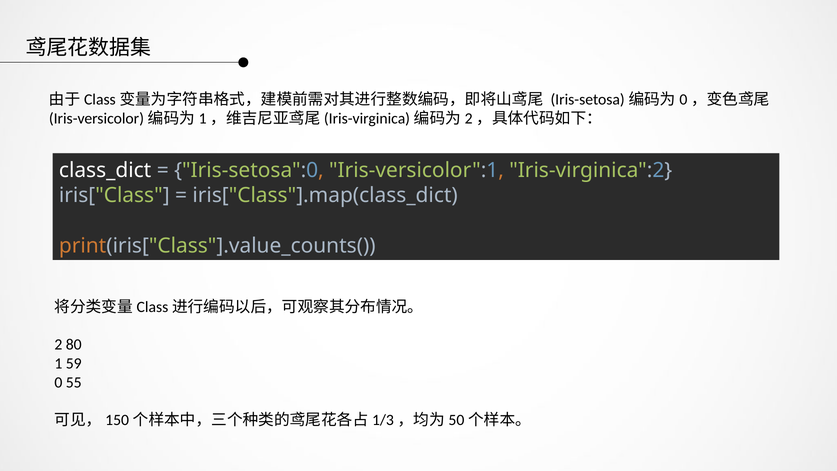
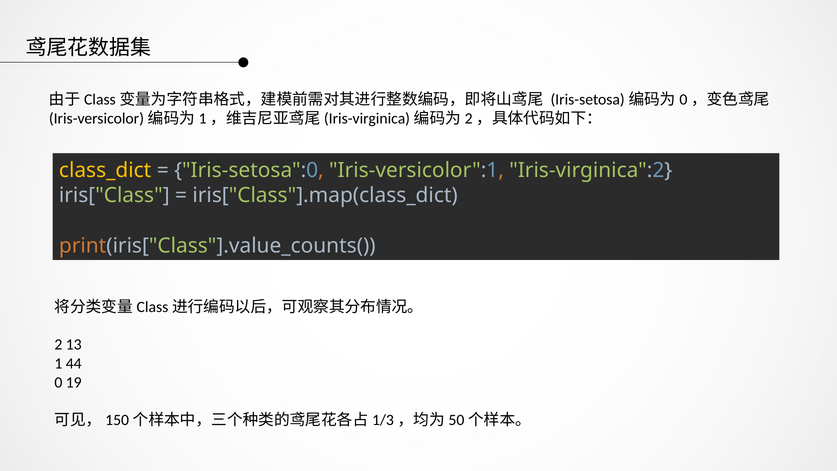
class_dict colour: white -> yellow
80: 80 -> 13
59: 59 -> 44
55: 55 -> 19
